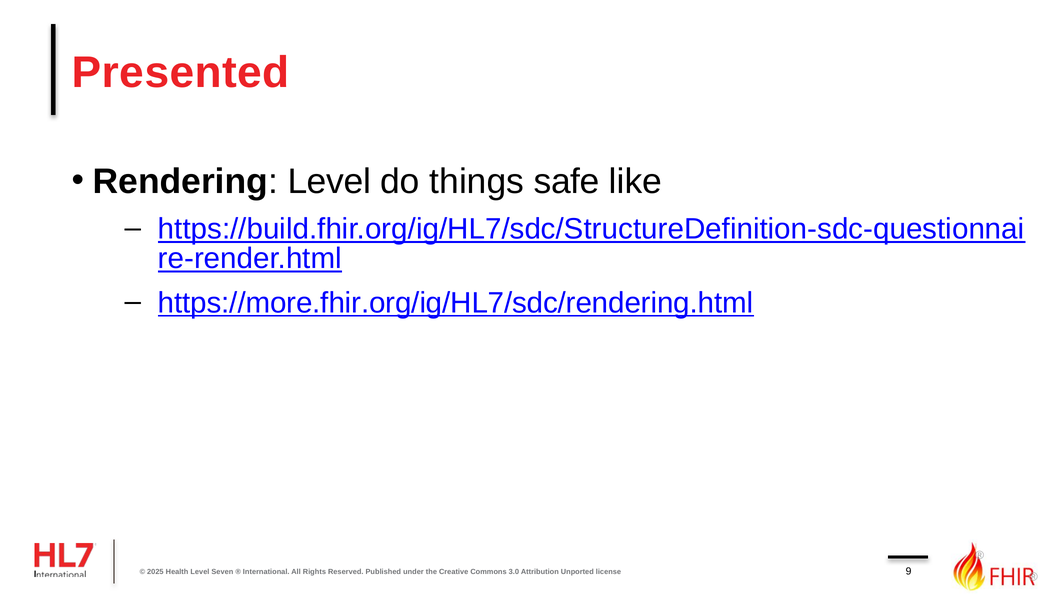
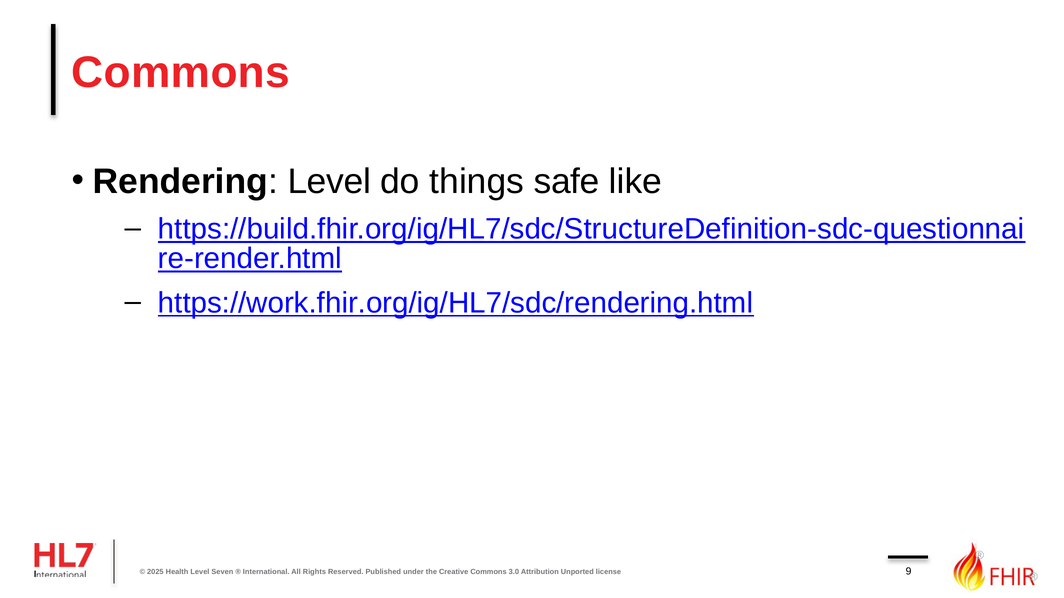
Presented at (181, 73): Presented -> Commons
https://more.fhir.org/ig/HL7/sdc/rendering.html: https://more.fhir.org/ig/HL7/sdc/rendering.html -> https://work.fhir.org/ig/HL7/sdc/rendering.html
